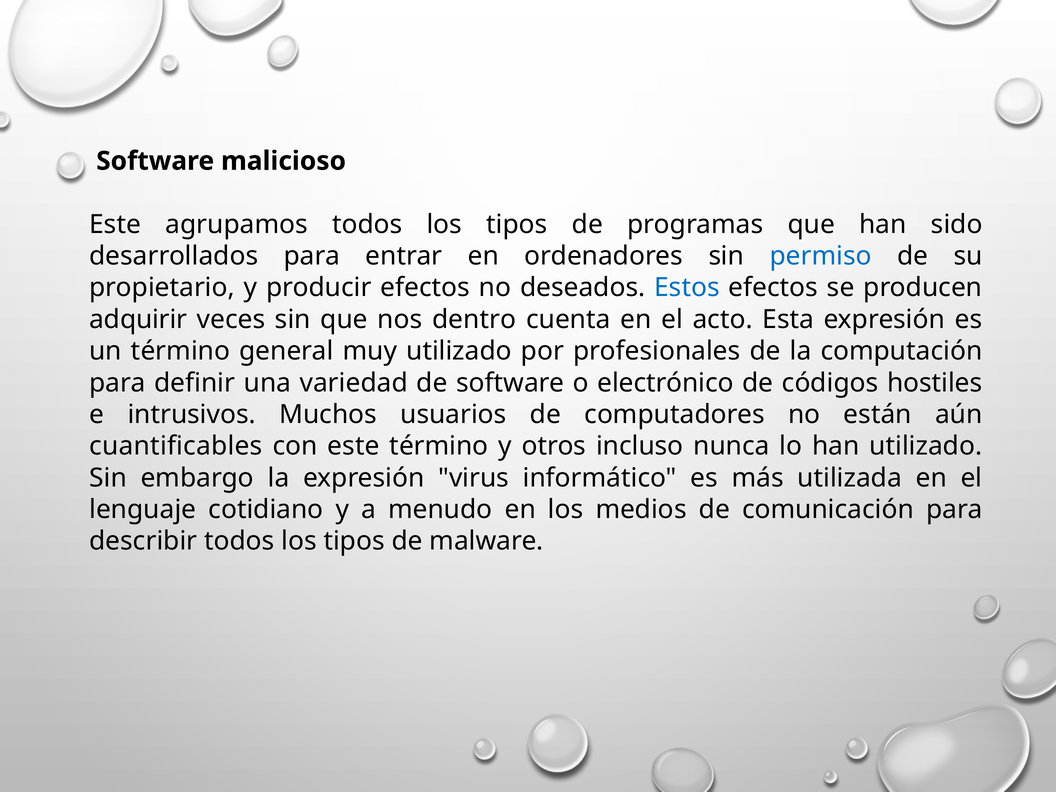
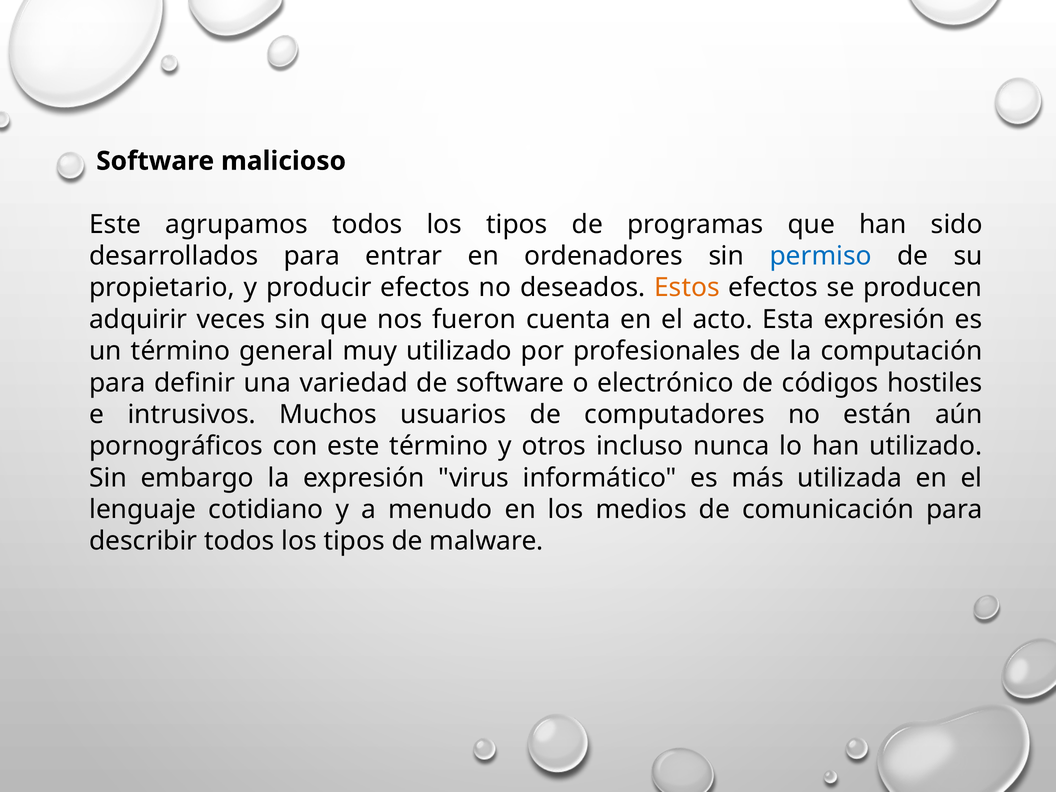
Estos colour: blue -> orange
dentro: dentro -> fueron
cuantificables: cuantificables -> pornográficos
